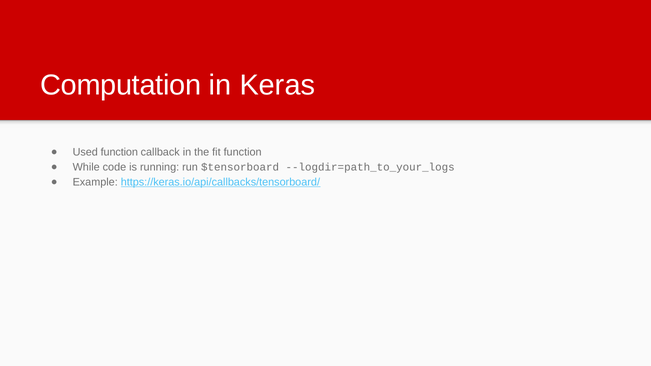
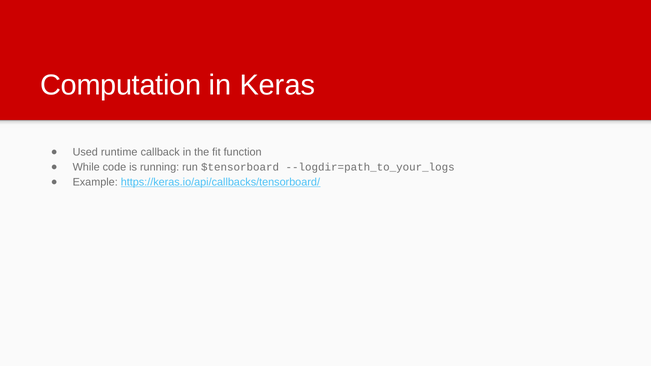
Used function: function -> runtime
